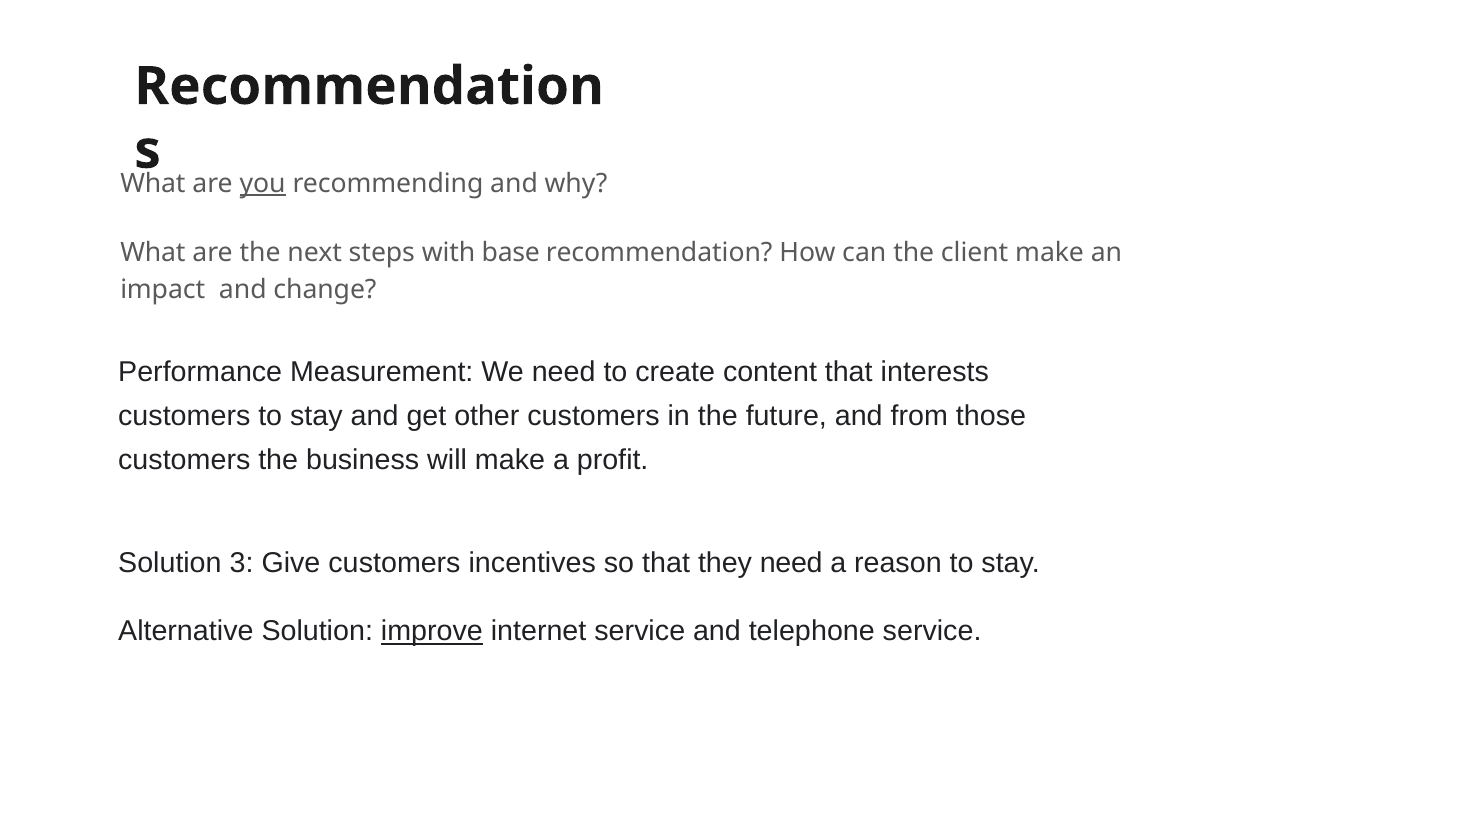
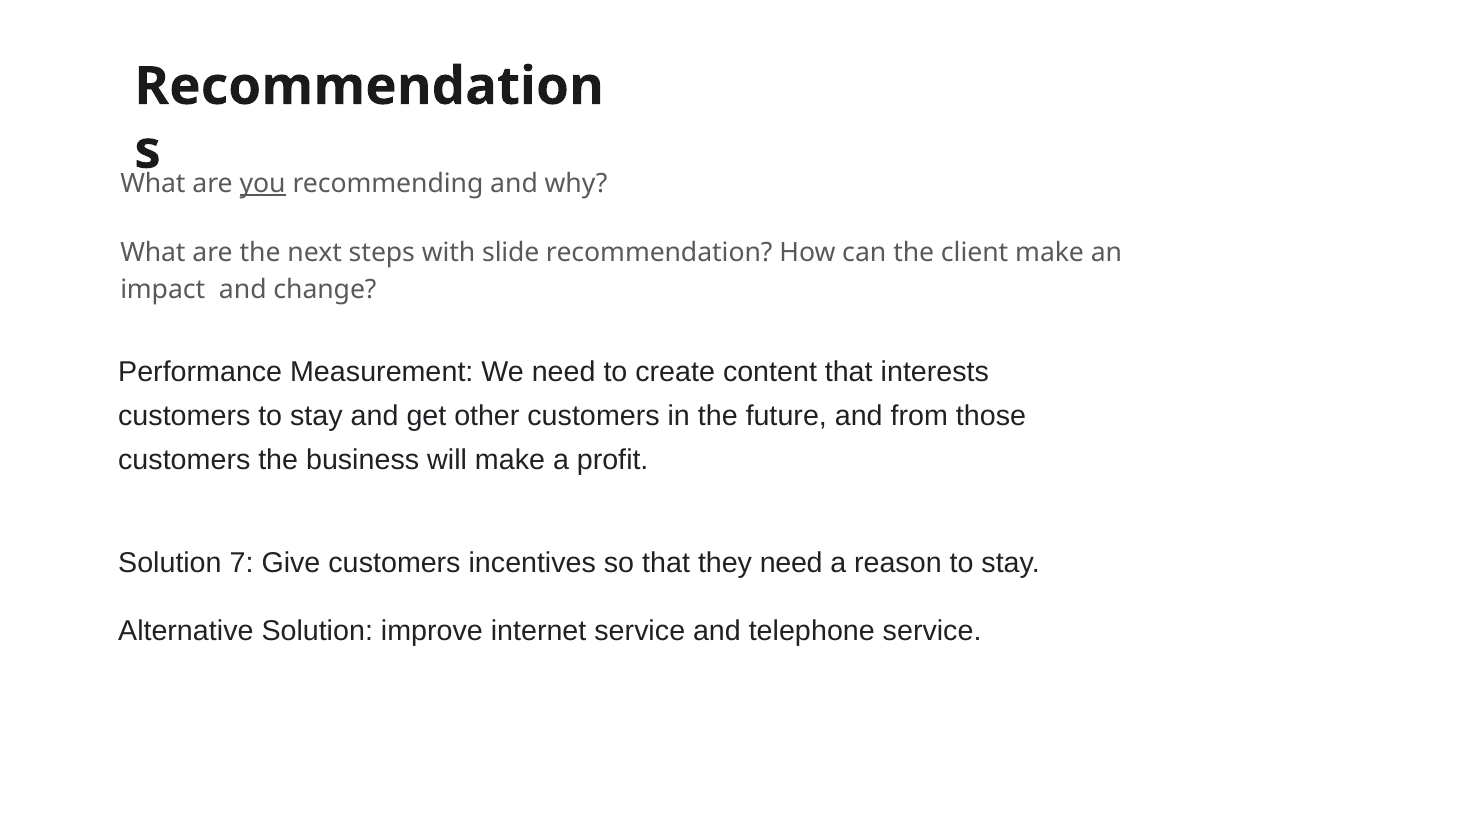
base: base -> slide
3: 3 -> 7
improve underline: present -> none
